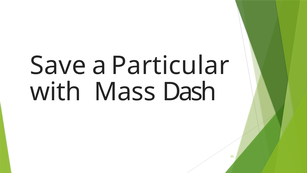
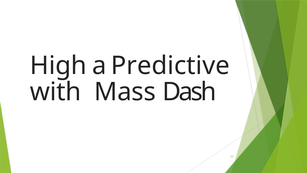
Save: Save -> High
Particular: Particular -> Predictive
